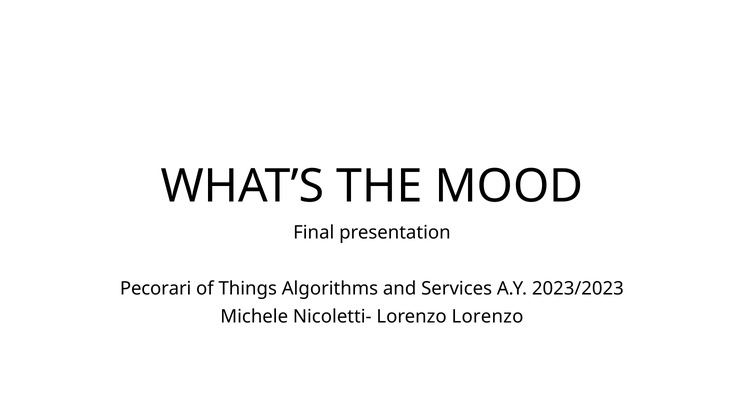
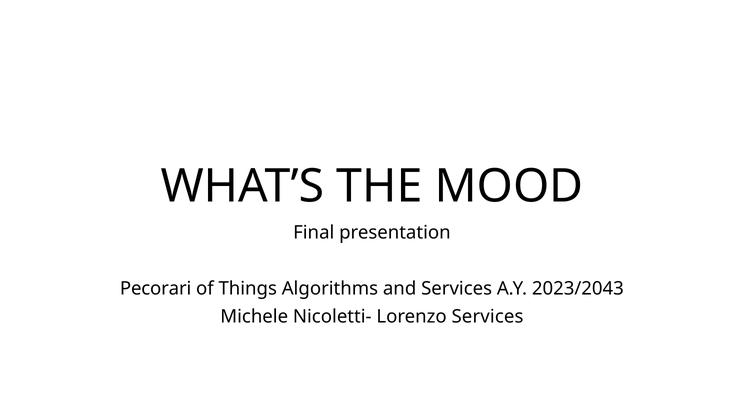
2023/2023: 2023/2023 -> 2023/2043
Lorenzo Lorenzo: Lorenzo -> Services
